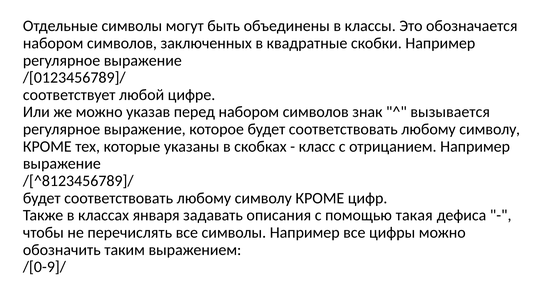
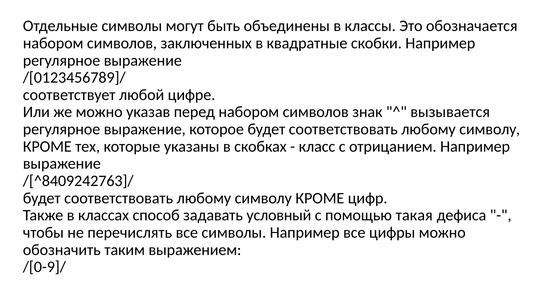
/[^8123456789]/: /[^8123456789]/ -> /[^8409242763]/
января: января -> способ
описания: описания -> условный
